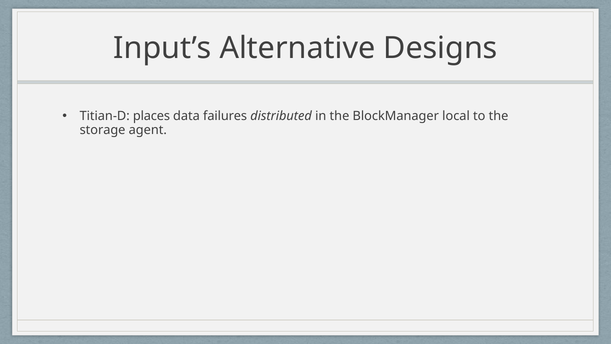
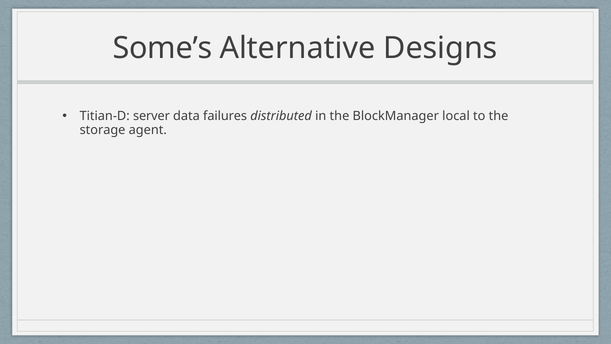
Input’s: Input’s -> Some’s
places: places -> server
